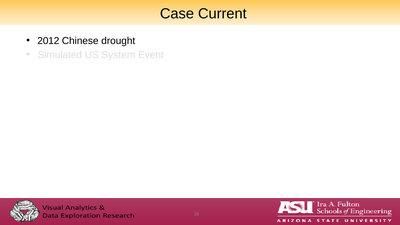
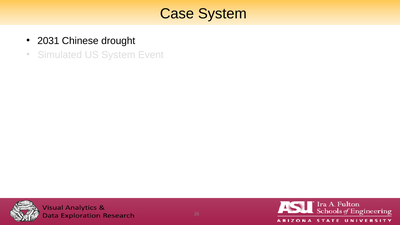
Case Current: Current -> System
2012: 2012 -> 2031
